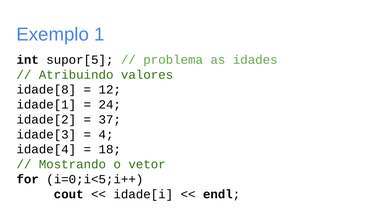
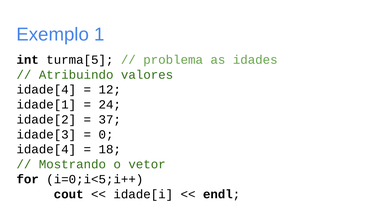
supor[5: supor[5 -> turma[5
idade[8 at (46, 90): idade[8 -> idade[4
4: 4 -> 0
